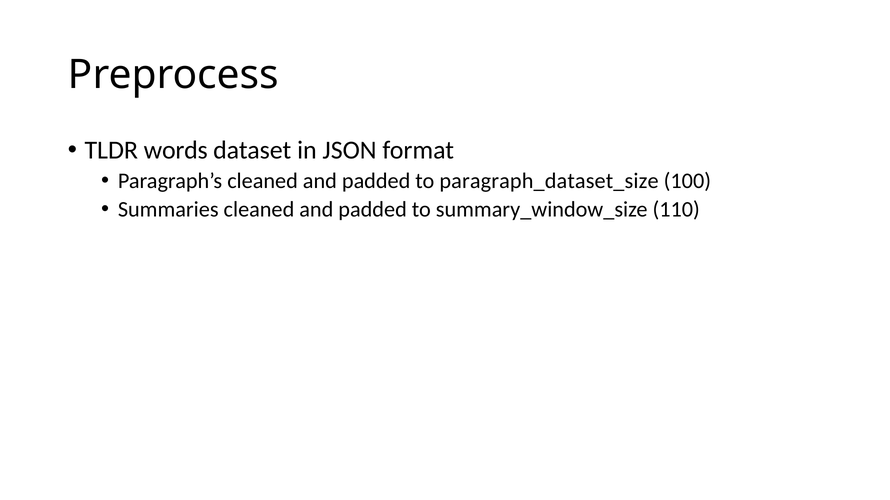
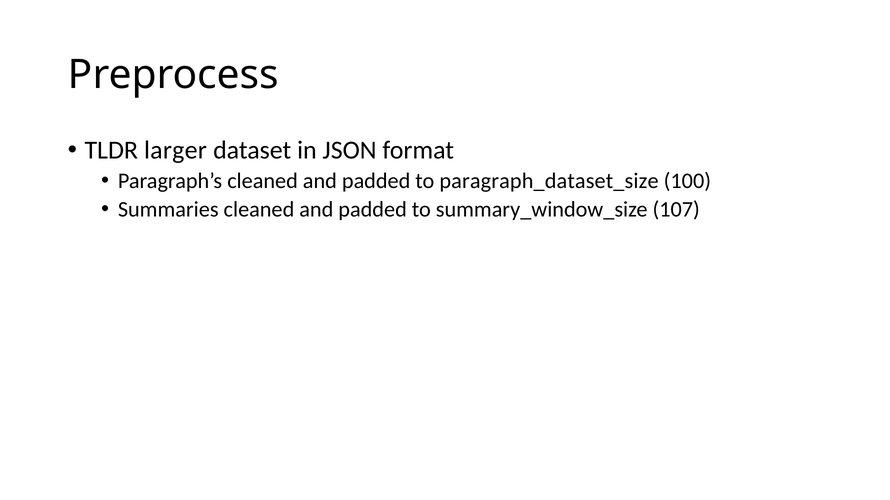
words: words -> larger
110: 110 -> 107
